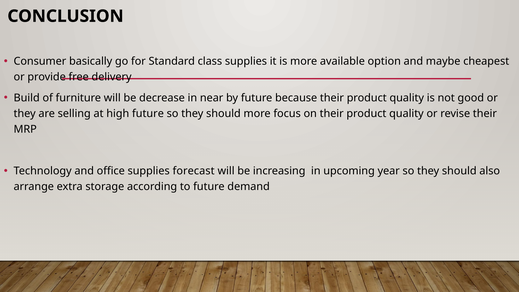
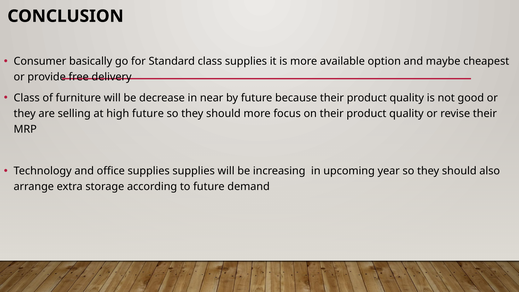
Build at (27, 98): Build -> Class
supplies forecast: forecast -> supplies
